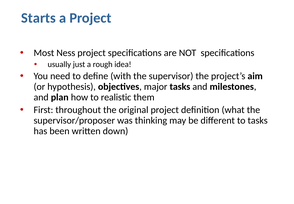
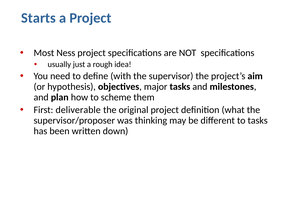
realistic: realistic -> scheme
throughout: throughout -> deliverable
